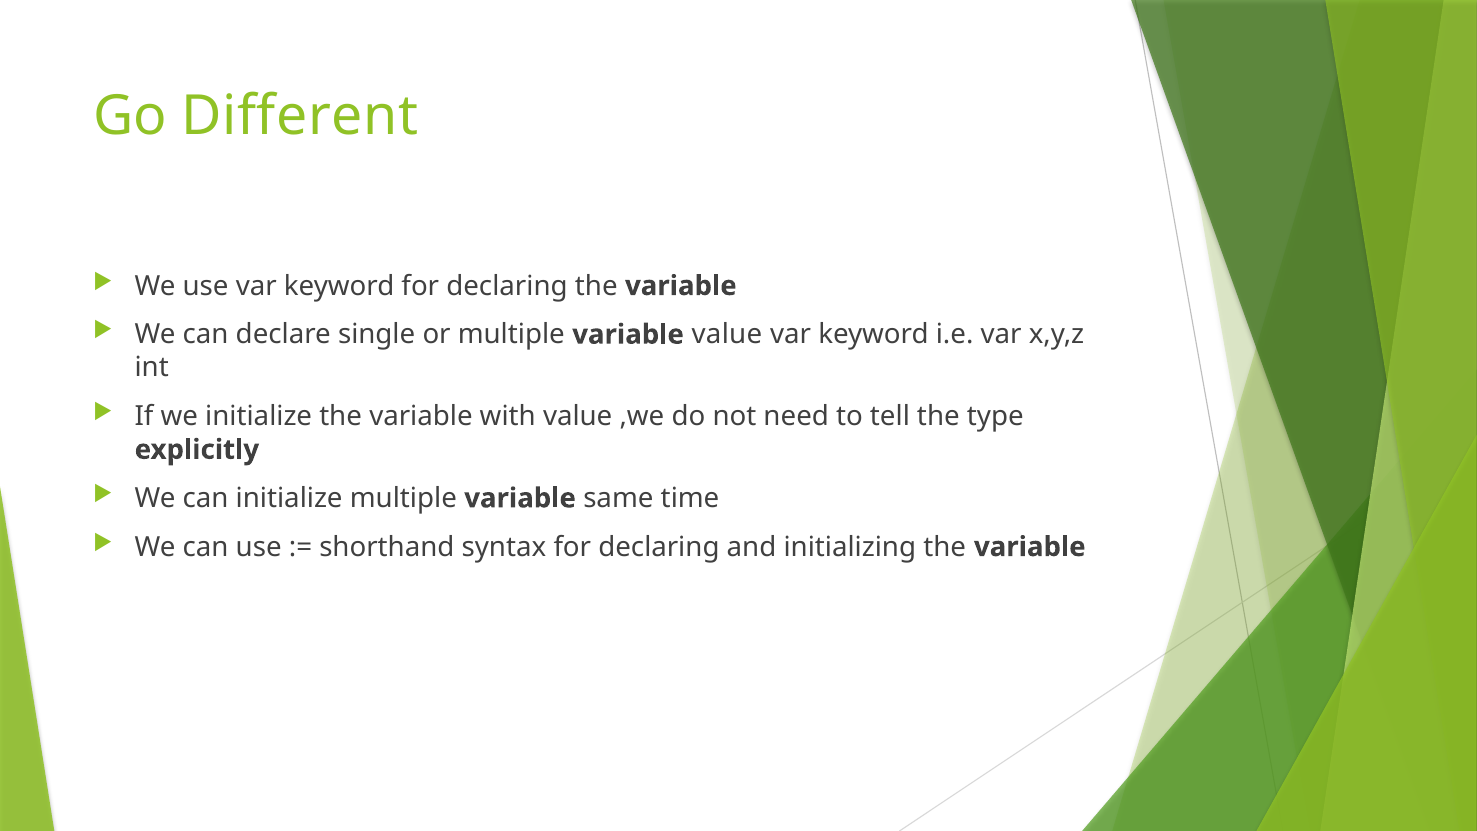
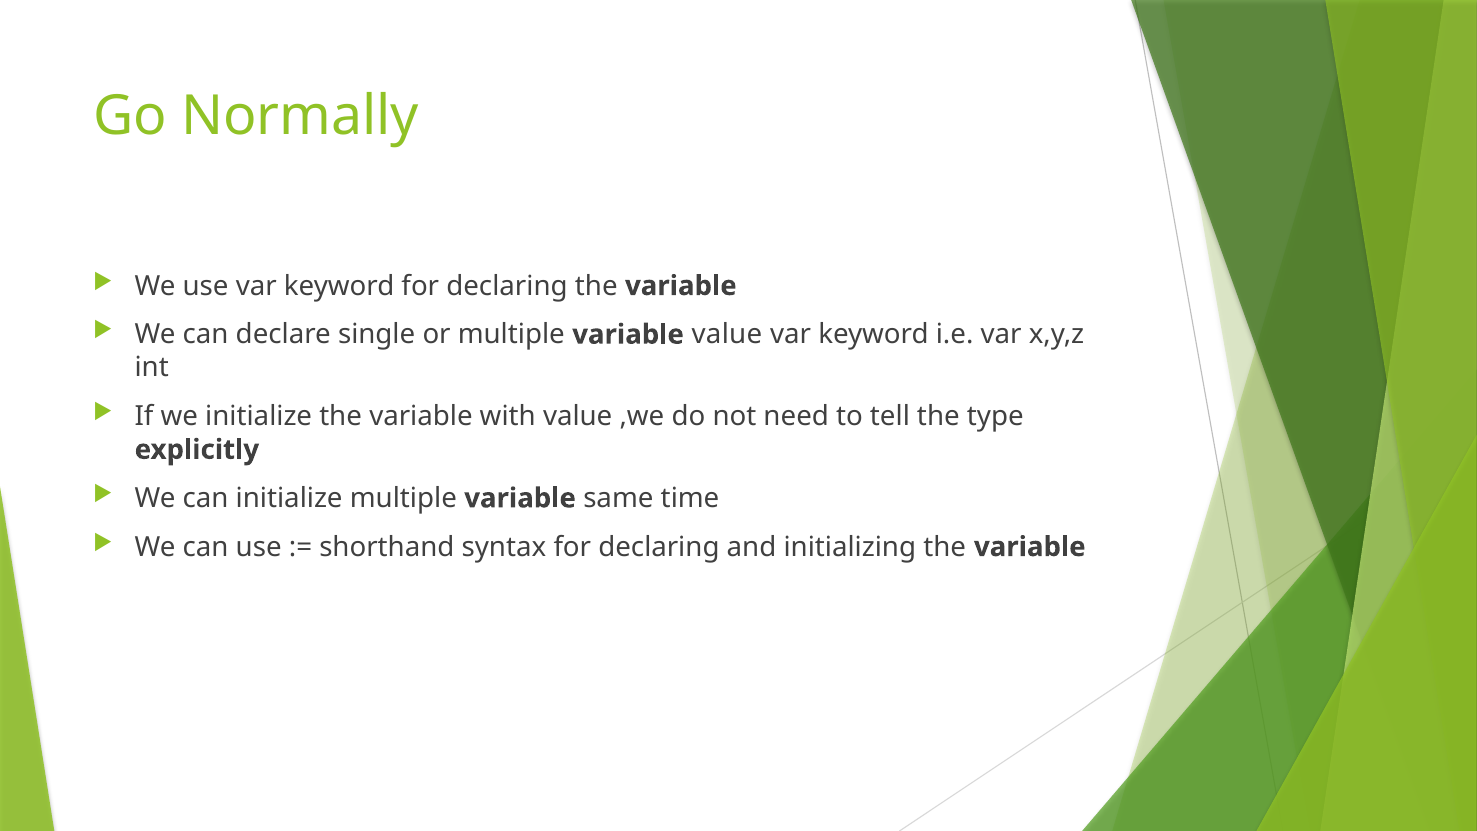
Different: Different -> Normally
